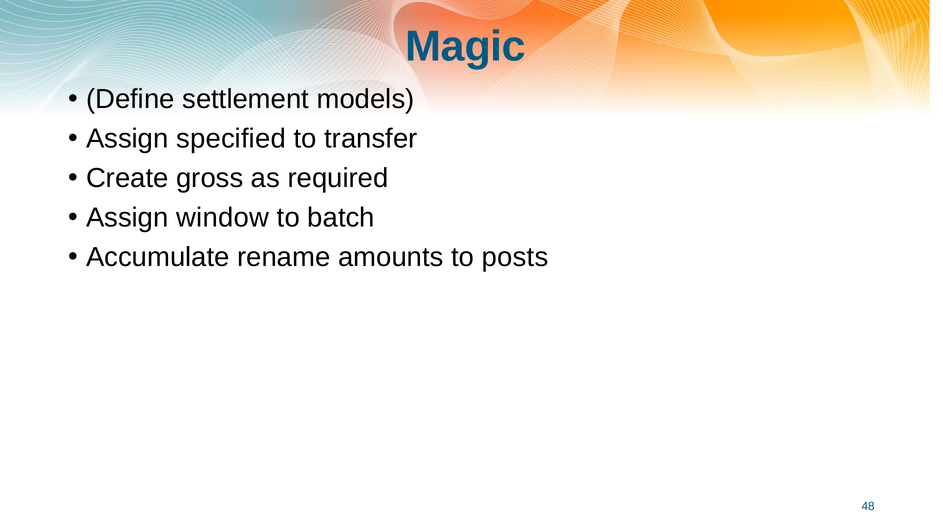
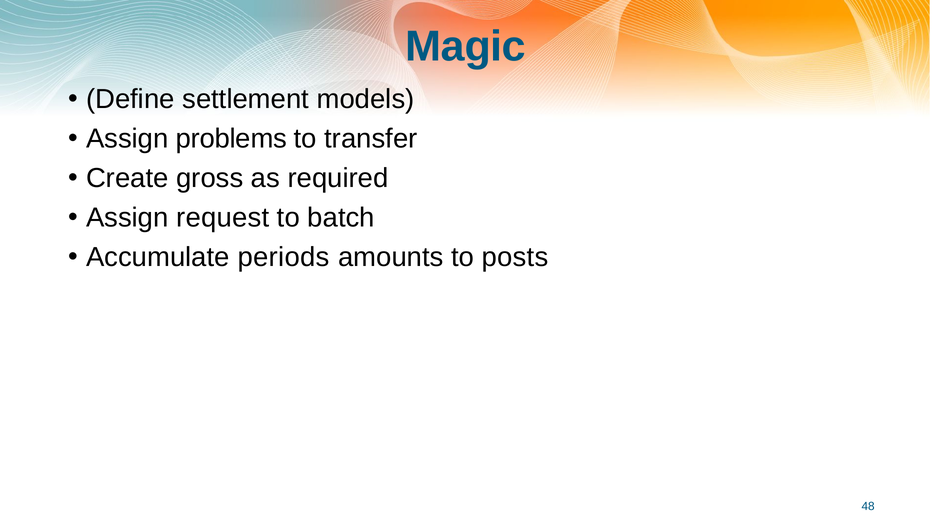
specified: specified -> problems
window: window -> request
rename: rename -> periods
